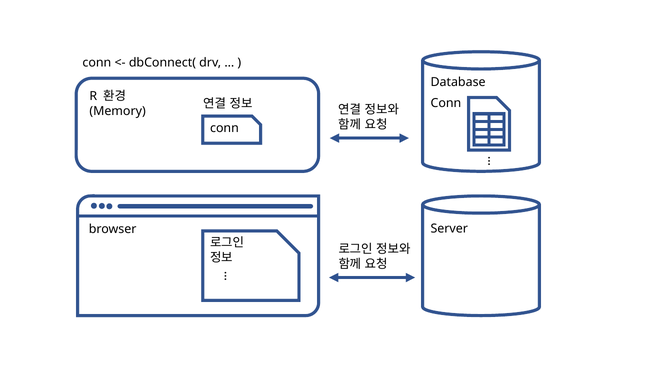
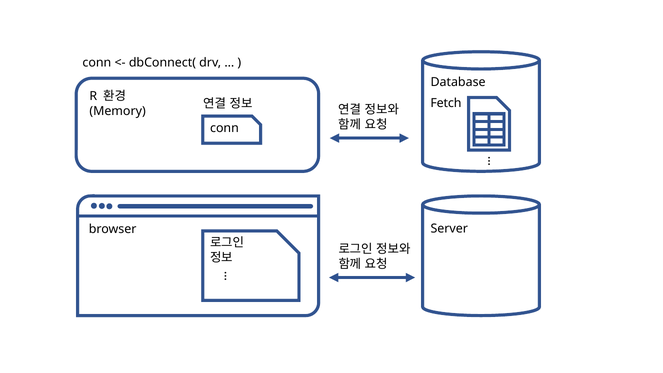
Conn at (446, 103): Conn -> Fetch
